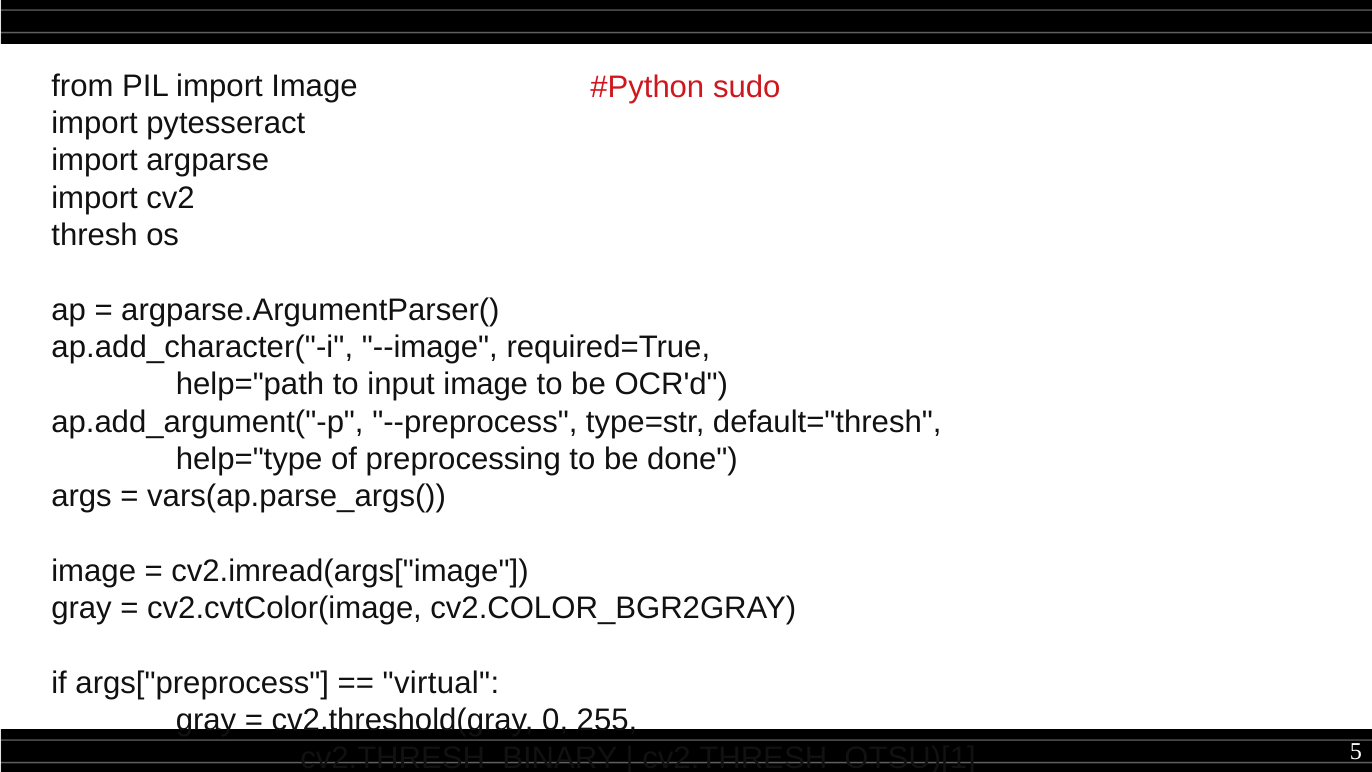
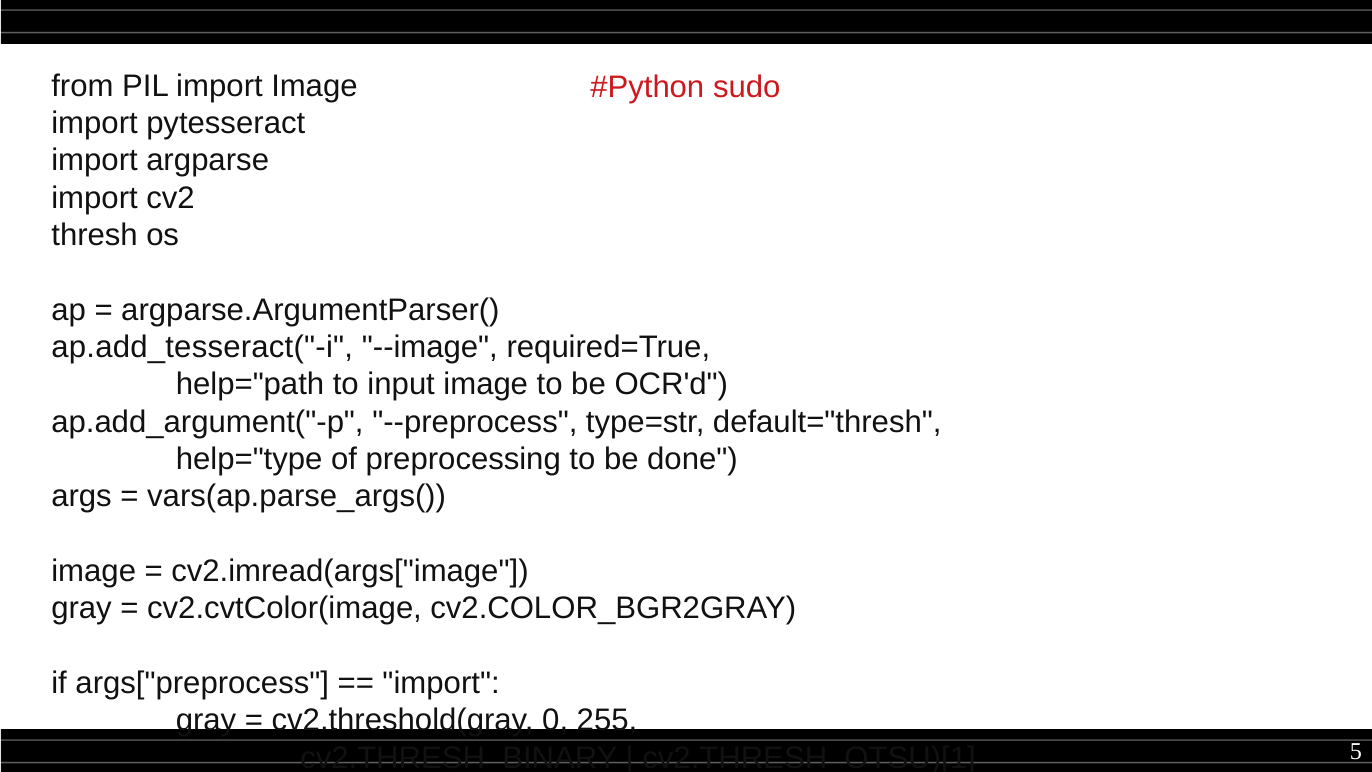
ap.add_character("-i: ap.add_character("-i -> ap.add_tesseract("-i
virtual at (441, 683): virtual -> import
